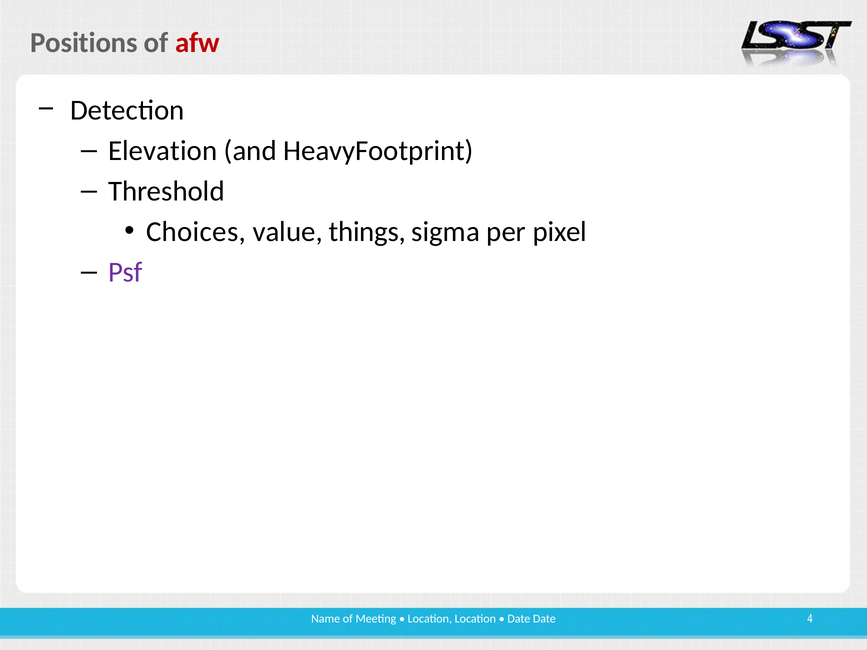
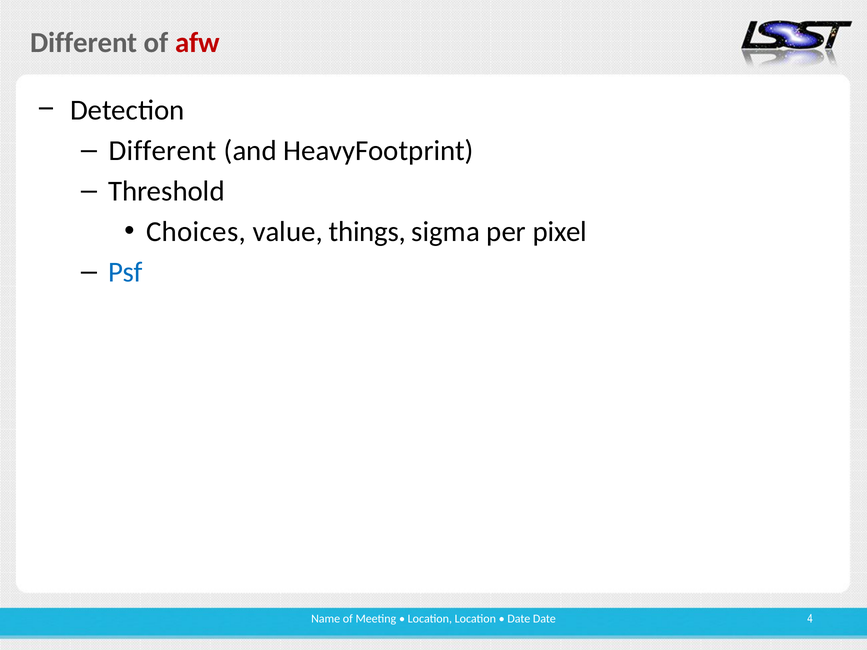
Positions at (84, 43): Positions -> Different
Elevation at (163, 151): Elevation -> Different
Psf colour: purple -> blue
